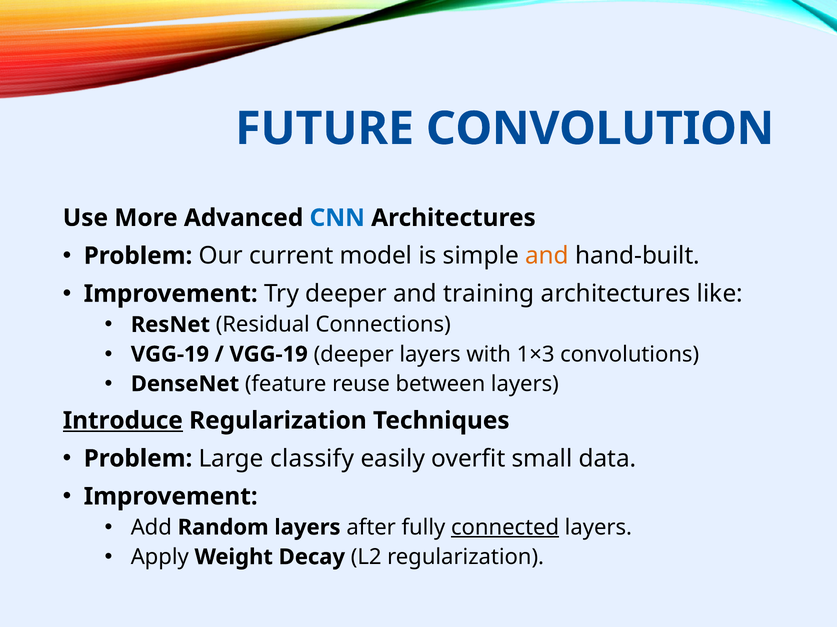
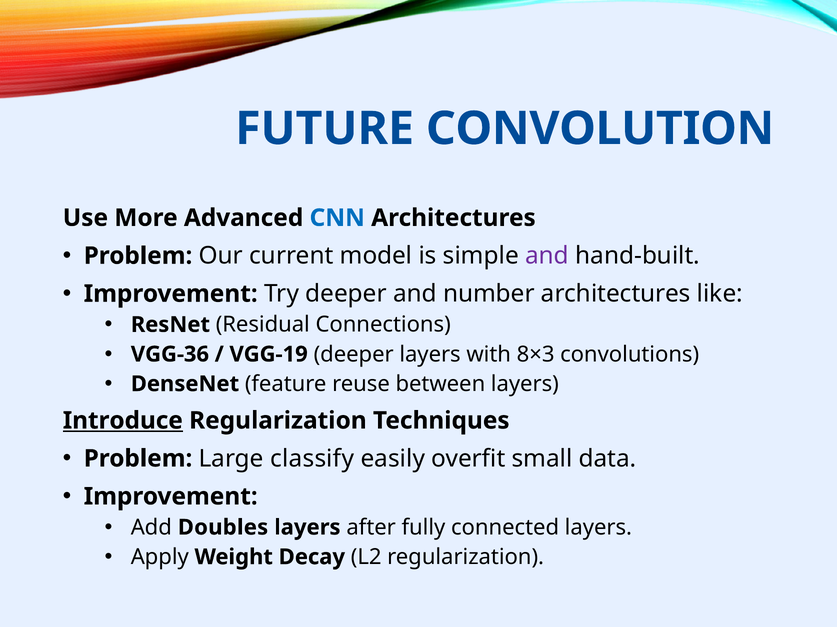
and at (547, 256) colour: orange -> purple
training: training -> number
VGG-19 at (170, 355): VGG-19 -> VGG-36
1×3: 1×3 -> 8×3
Random: Random -> Doubles
connected underline: present -> none
